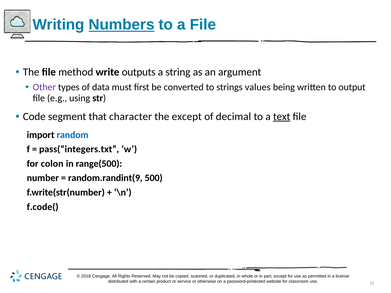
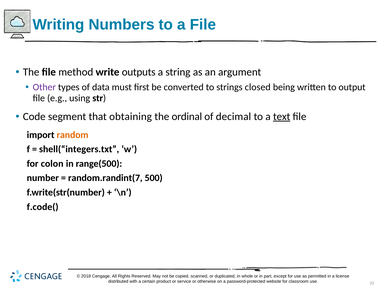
Numbers underline: present -> none
values: values -> closed
character: character -> obtaining
the except: except -> ordinal
random colour: blue -> orange
pass(“integers.txt: pass(“integers.txt -> shell(“integers.txt
random.randint(9: random.randint(9 -> random.randint(7
